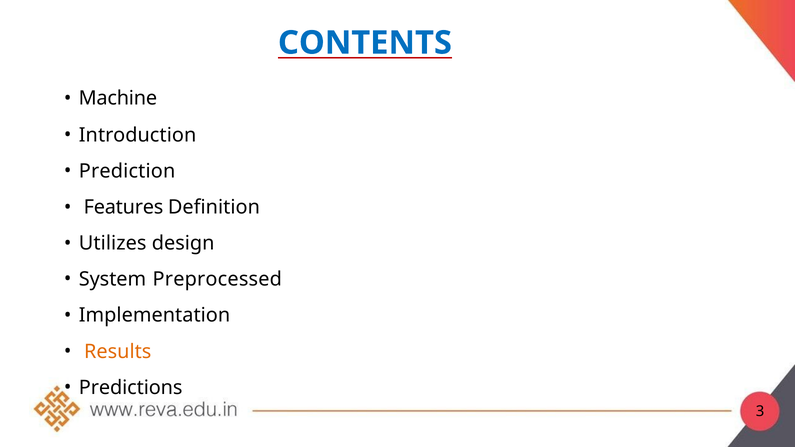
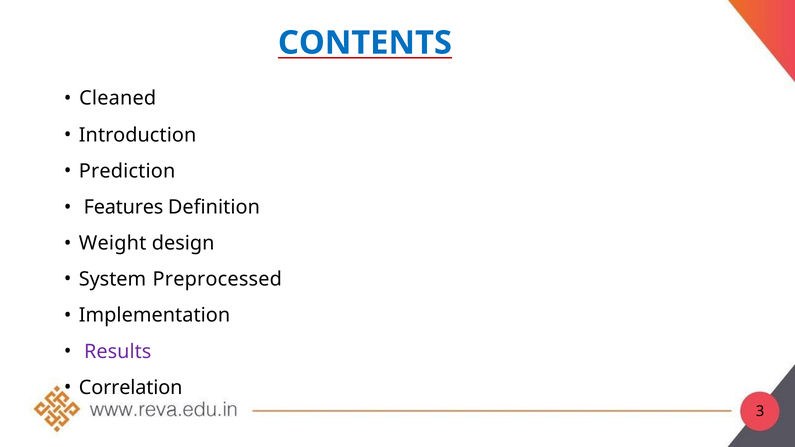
Machine: Machine -> Cleaned
Utilizes: Utilizes -> Weight
Results colour: orange -> purple
Predictions: Predictions -> Correlation
